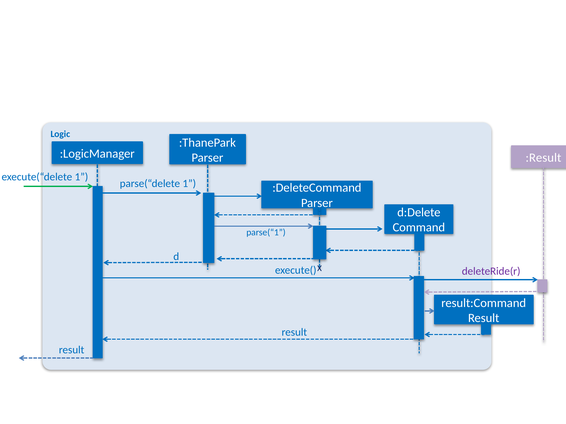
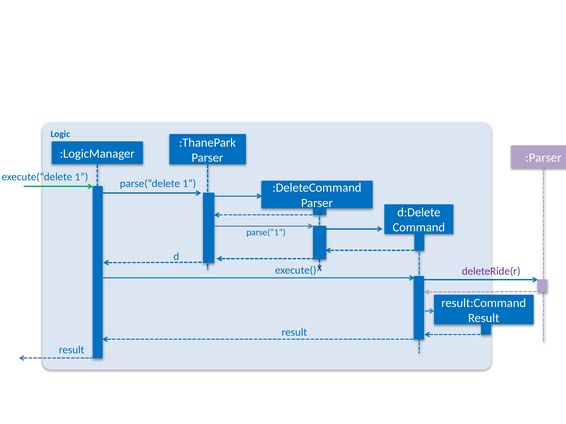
:Result: :Result -> :Parser
